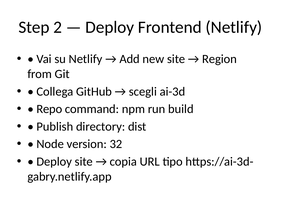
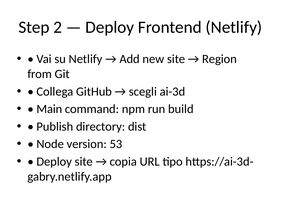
Repo: Repo -> Main
32: 32 -> 53
